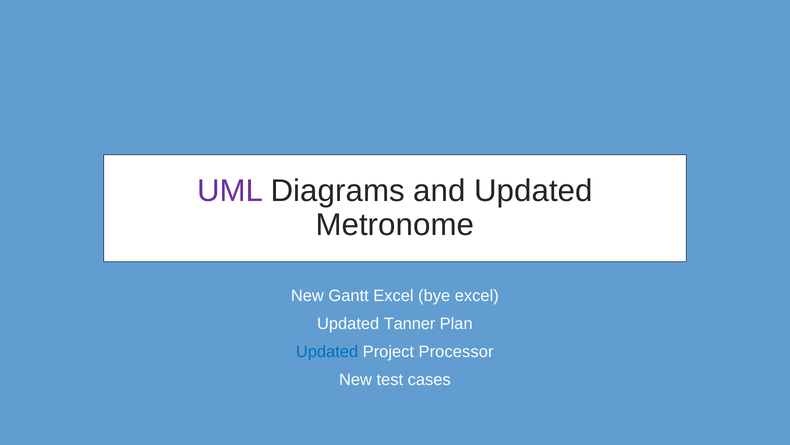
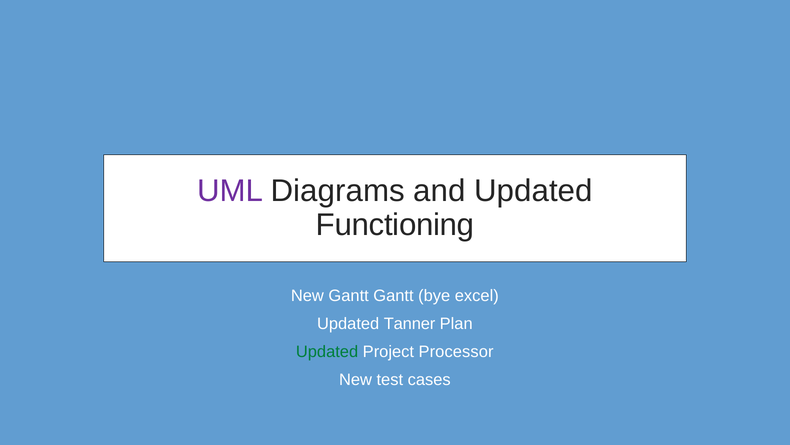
Metronome: Metronome -> Functioning
Gantt Excel: Excel -> Gantt
Updated at (327, 351) colour: blue -> green
